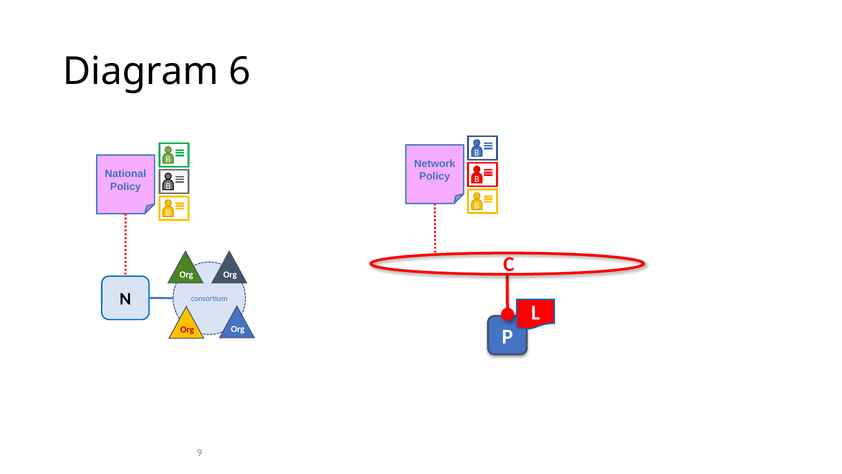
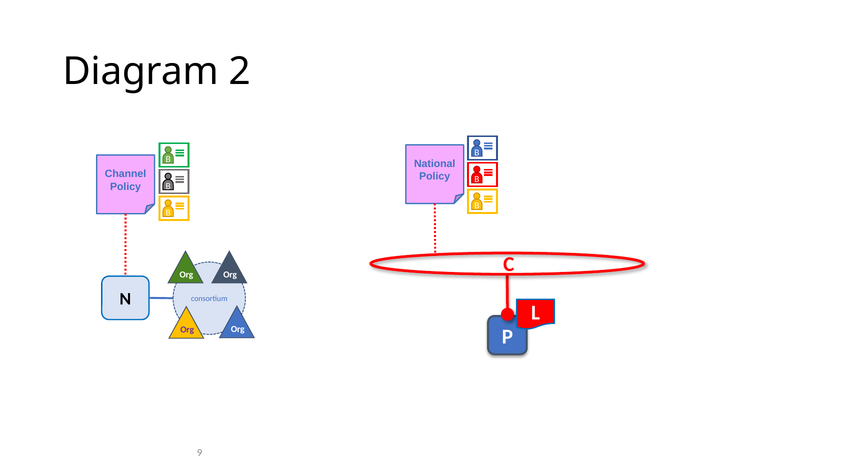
6: 6 -> 2
Network: Network -> National
National: National -> Channel
Org at (187, 330) colour: red -> purple
